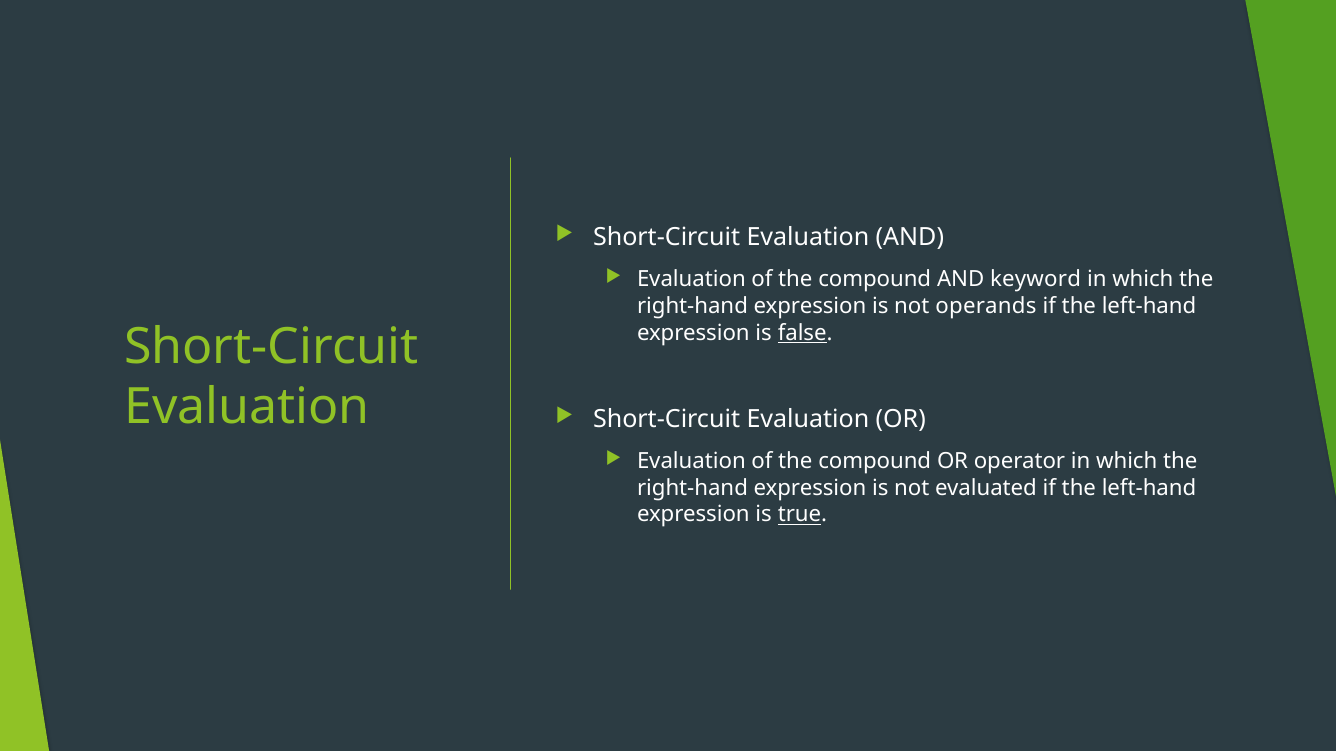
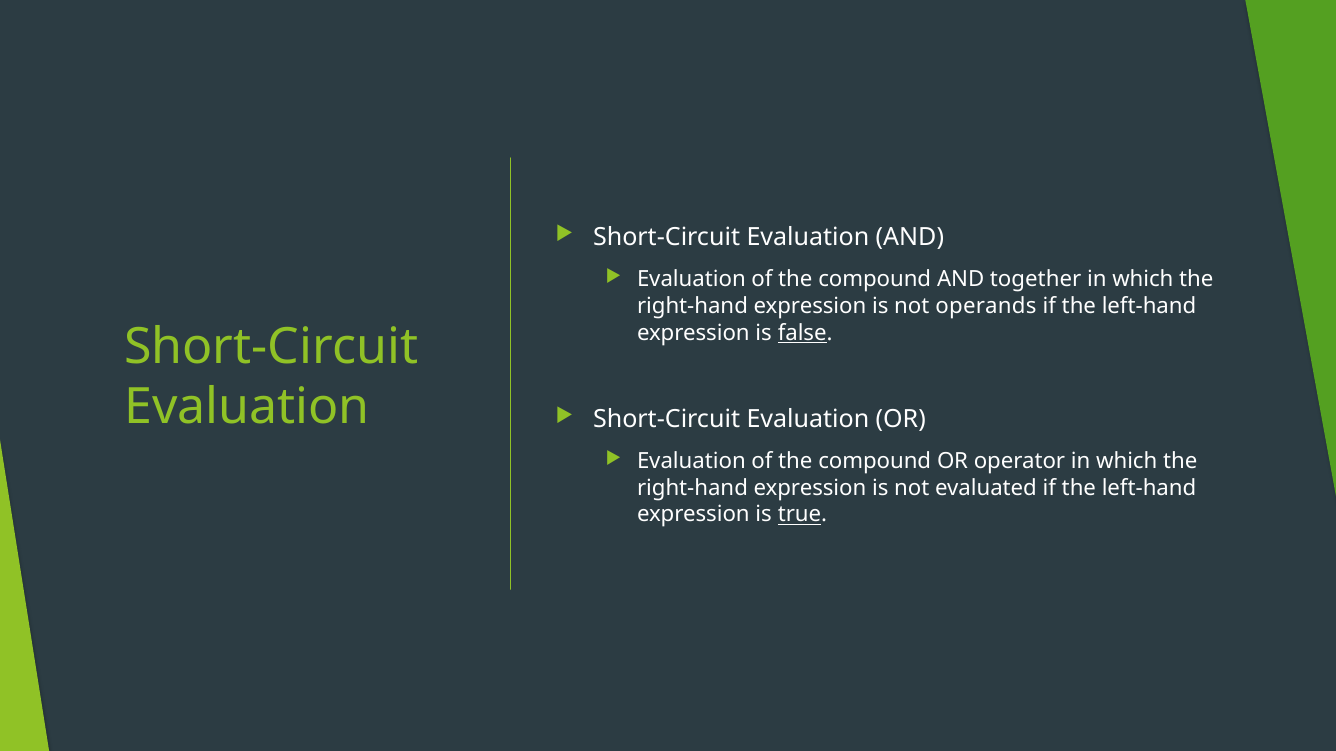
keyword: keyword -> together
